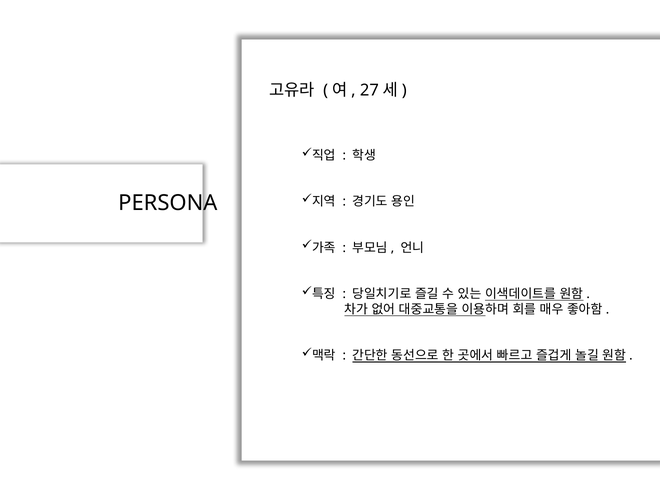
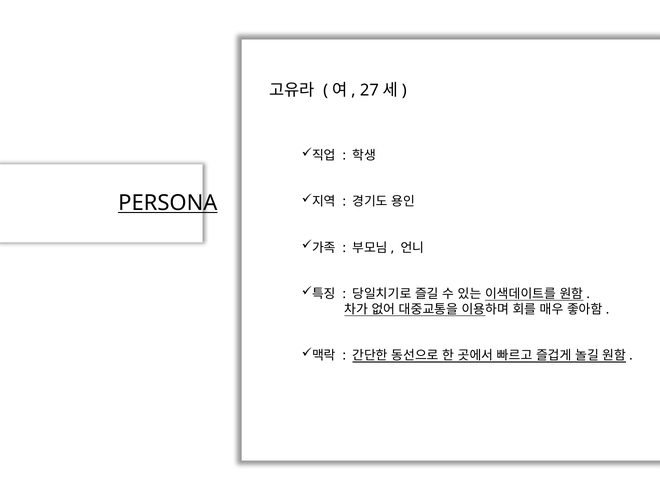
PERSONA underline: none -> present
